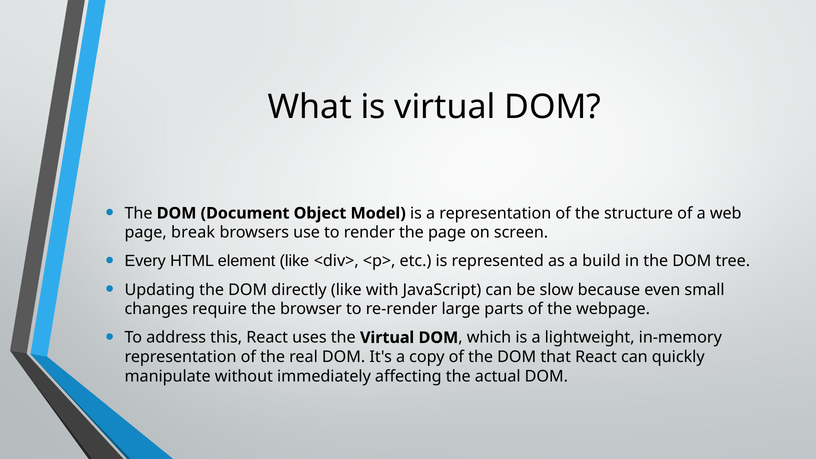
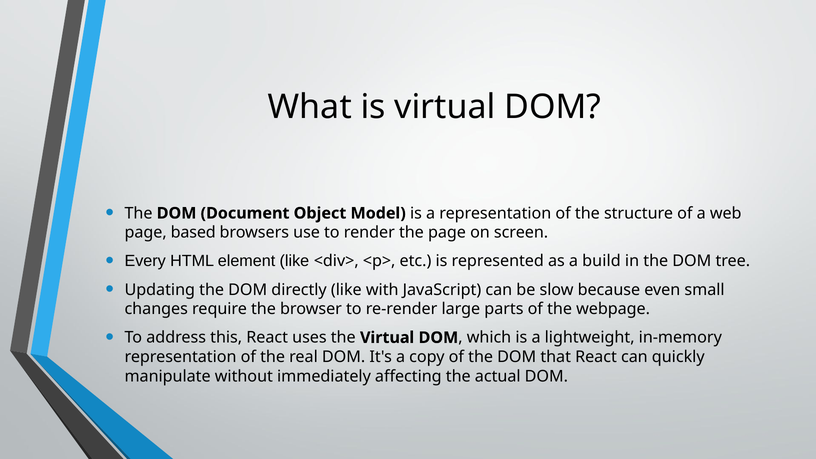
break: break -> based
